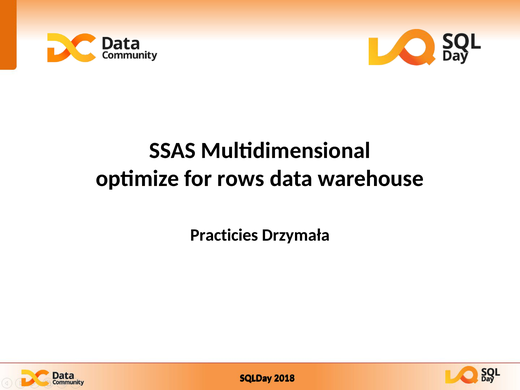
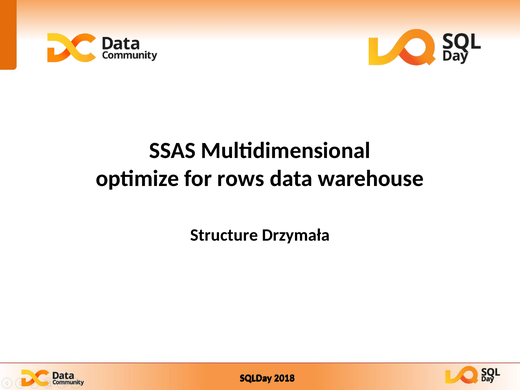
Practicies: Practicies -> Structure
